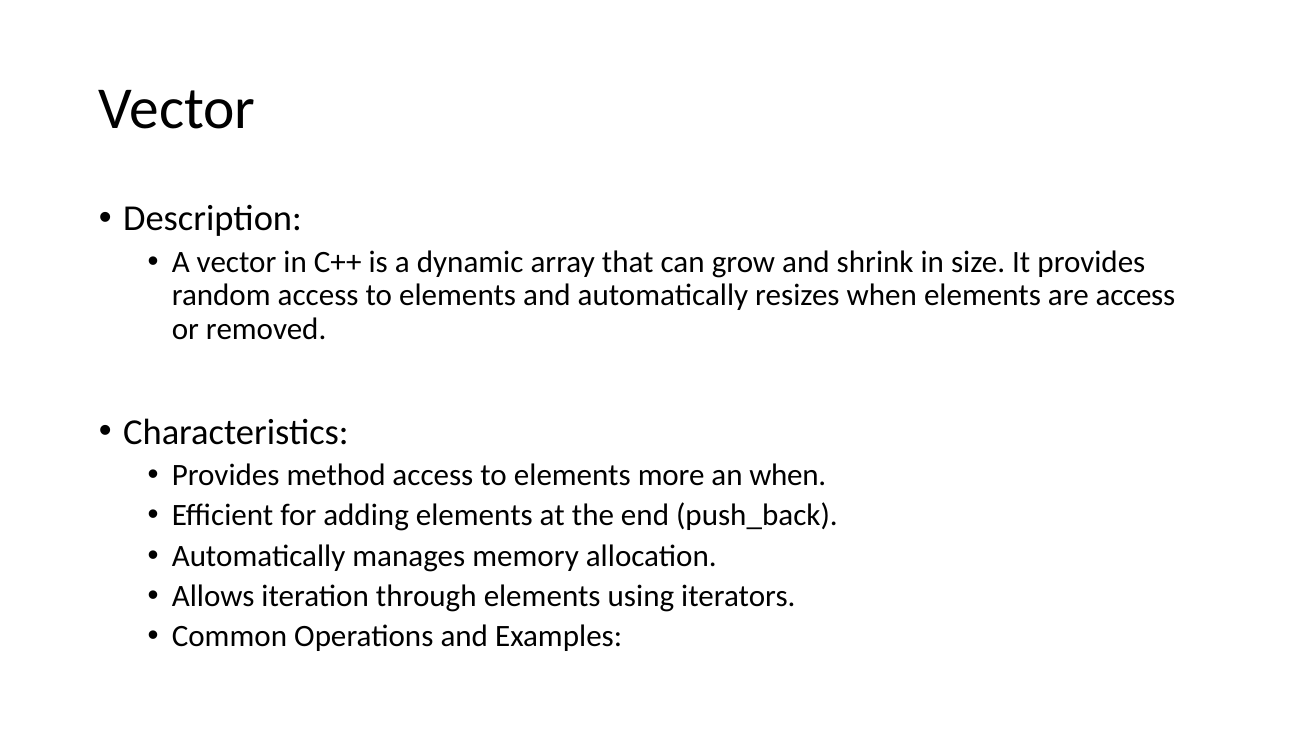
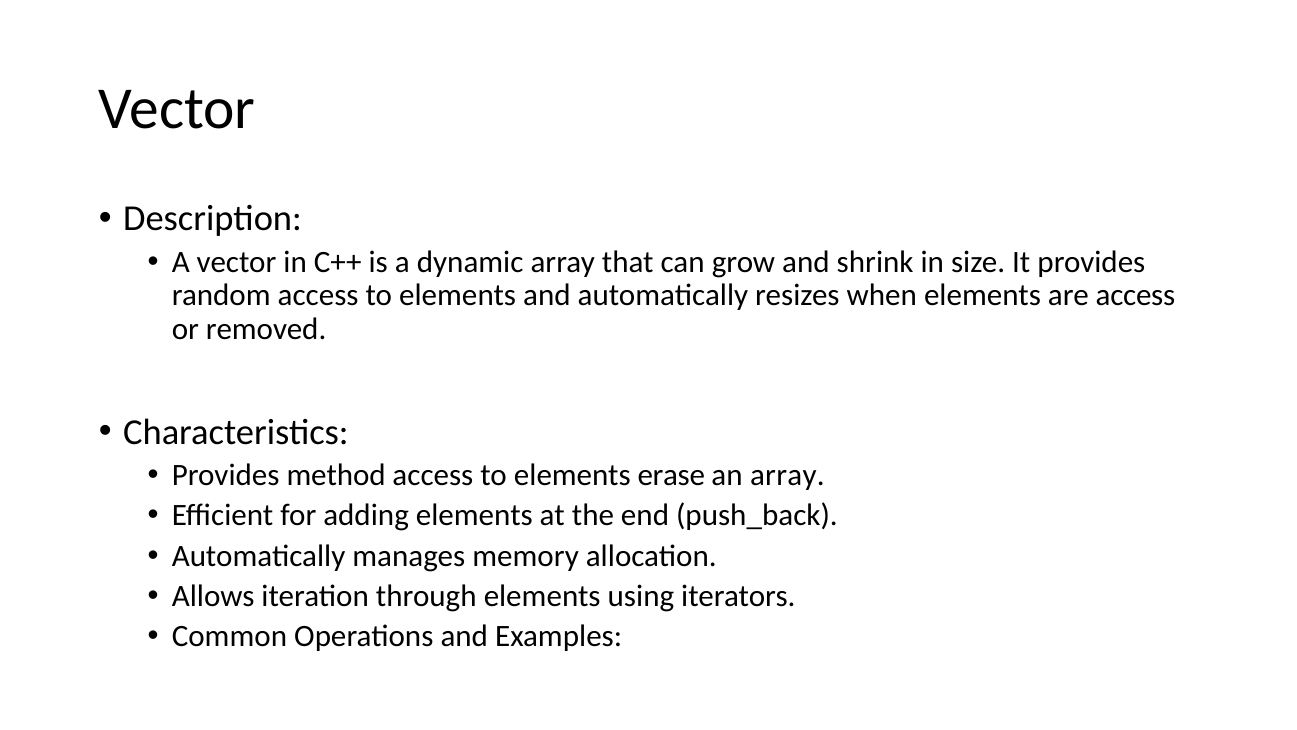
more: more -> erase
an when: when -> array
